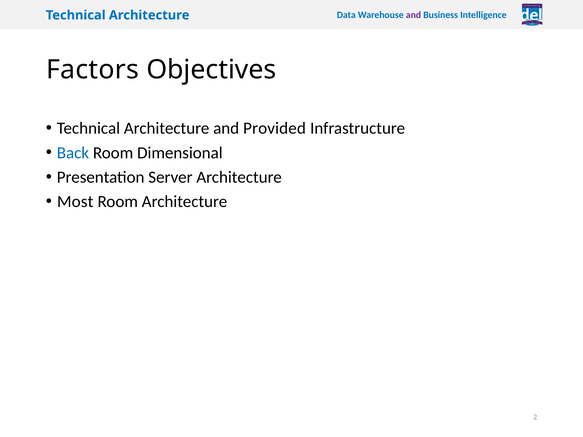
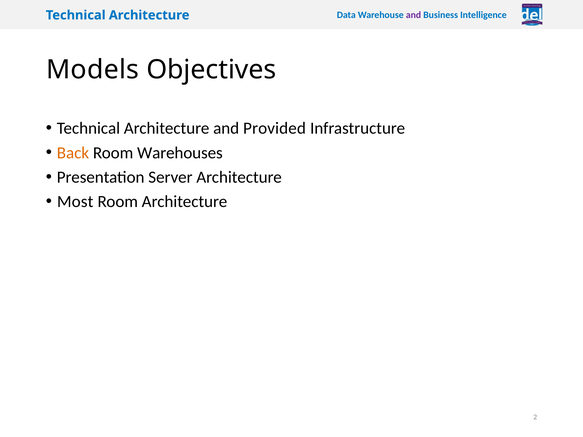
Factors: Factors -> Models
Back colour: blue -> orange
Dimensional: Dimensional -> Warehouses
